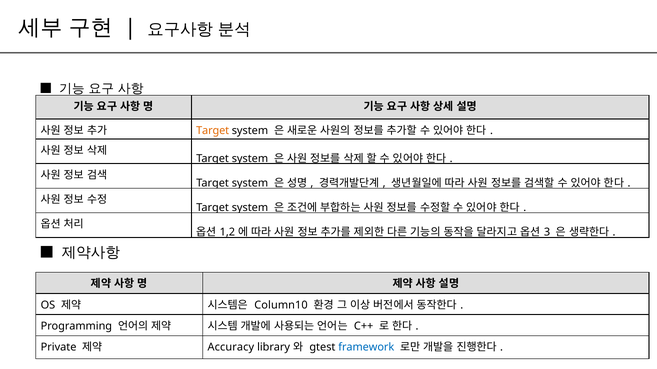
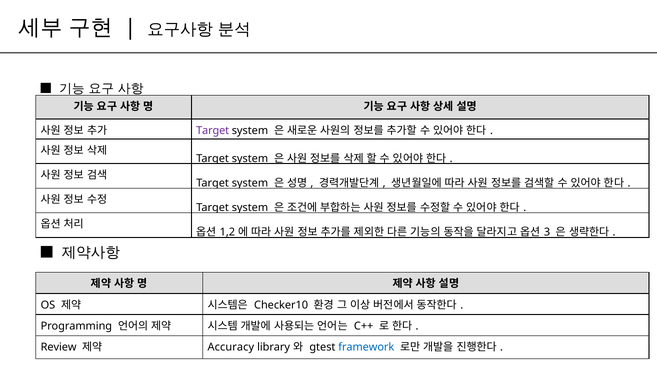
Target at (213, 131) colour: orange -> purple
Column10: Column10 -> Checker10
Private: Private -> Review
